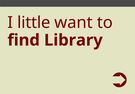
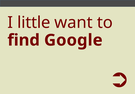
Library: Library -> Google
